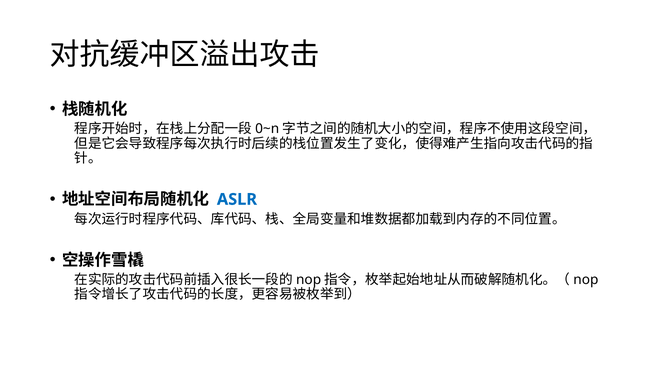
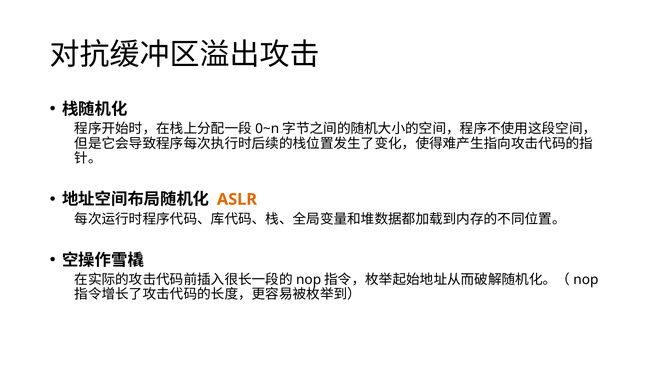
ASLR colour: blue -> orange
